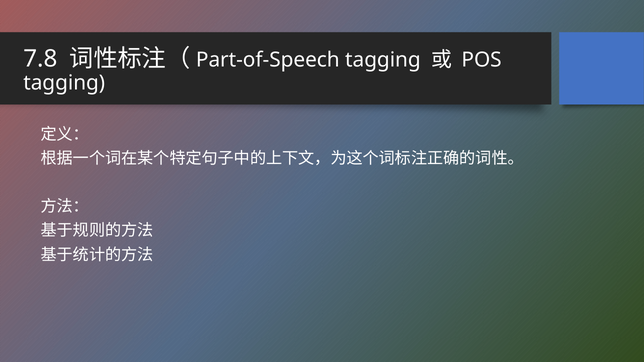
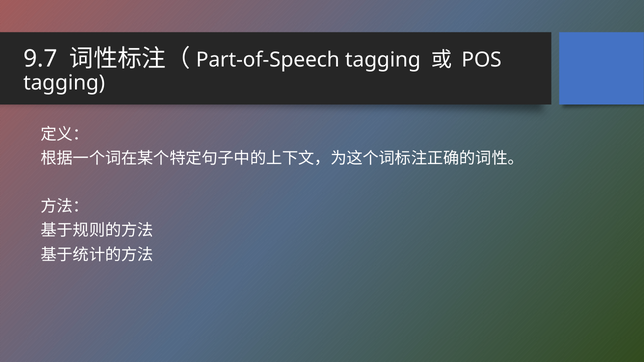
7.8: 7.8 -> 9.7
